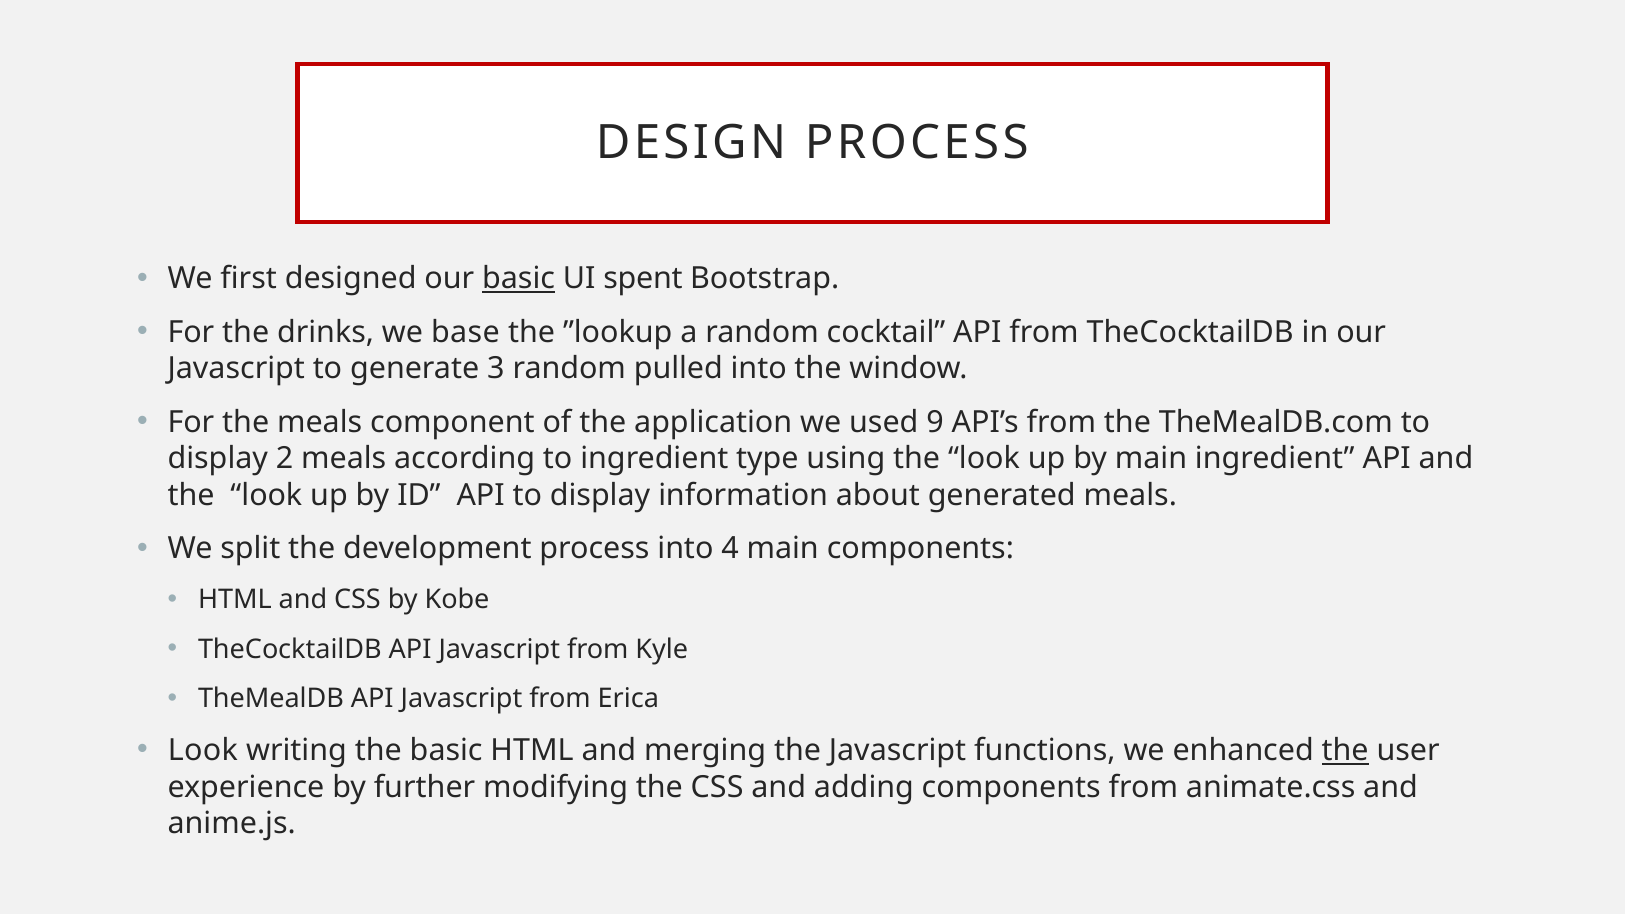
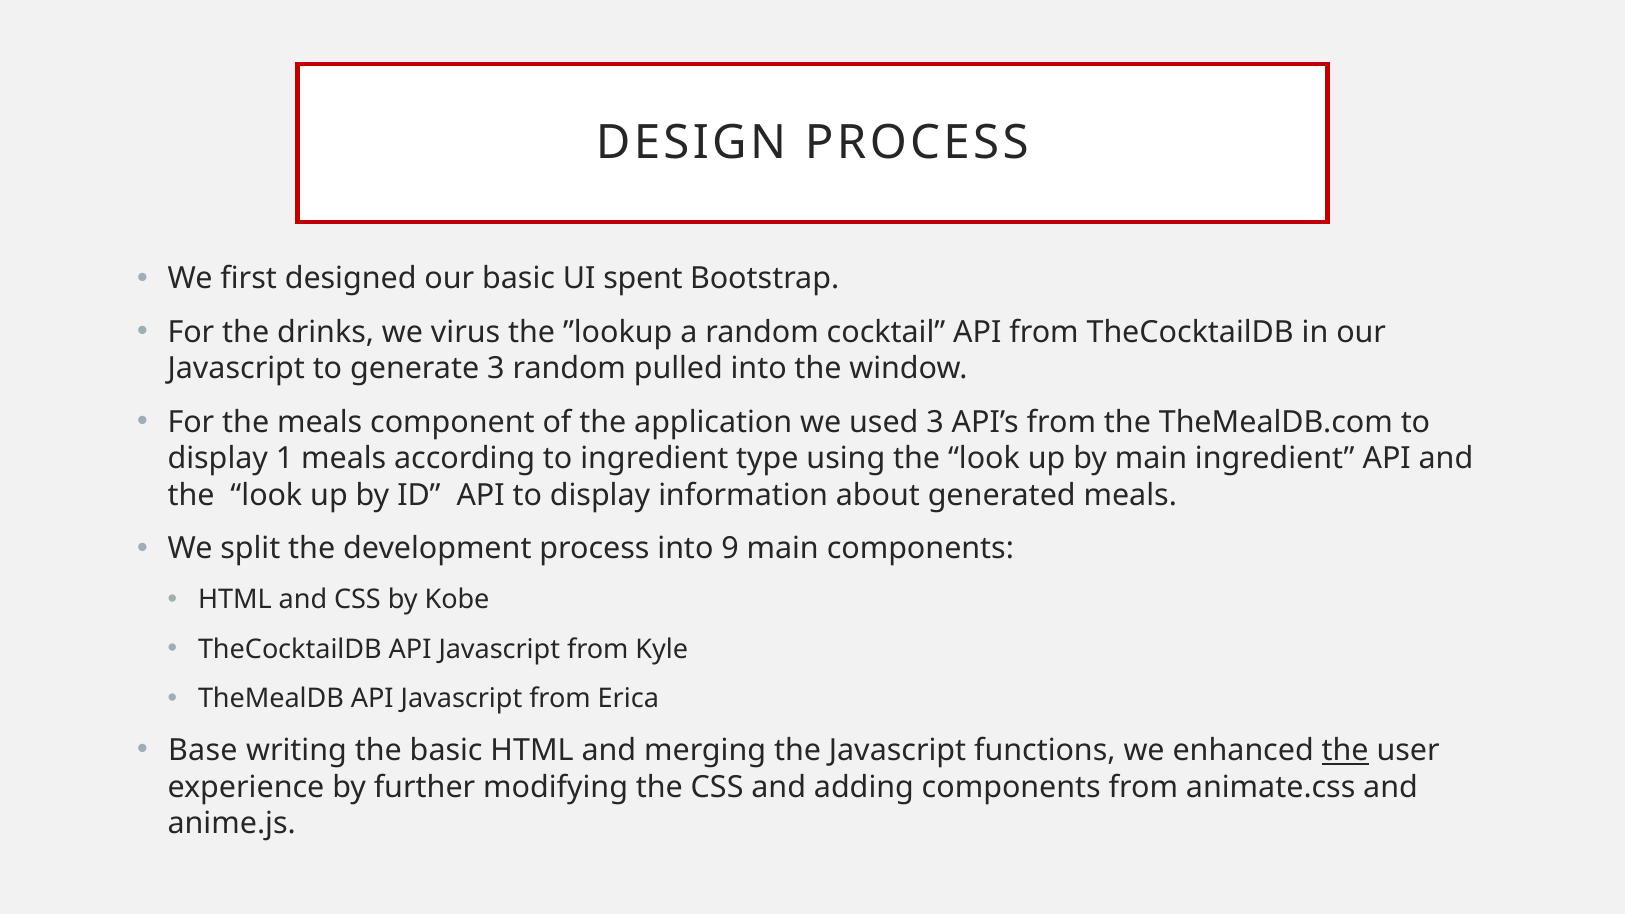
basic at (519, 279) underline: present -> none
base: base -> virus
used 9: 9 -> 3
2: 2 -> 1
4: 4 -> 9
Look at (203, 751): Look -> Base
